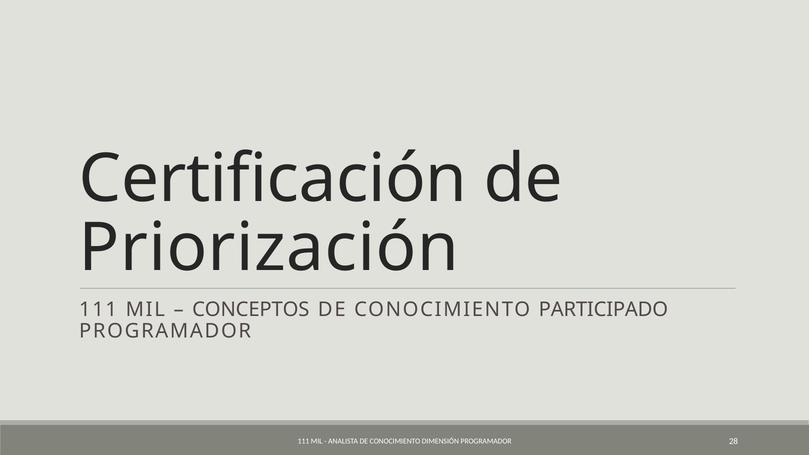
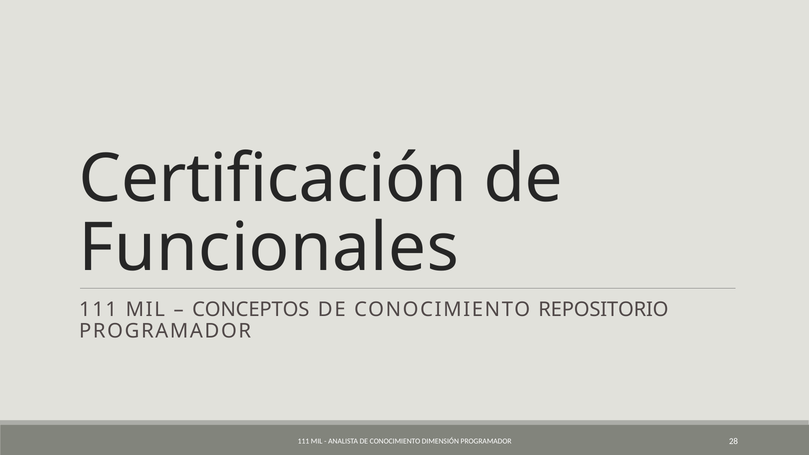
Priorización: Priorización -> Funcionales
PARTICIPADO: PARTICIPADO -> REPOSITORIO
